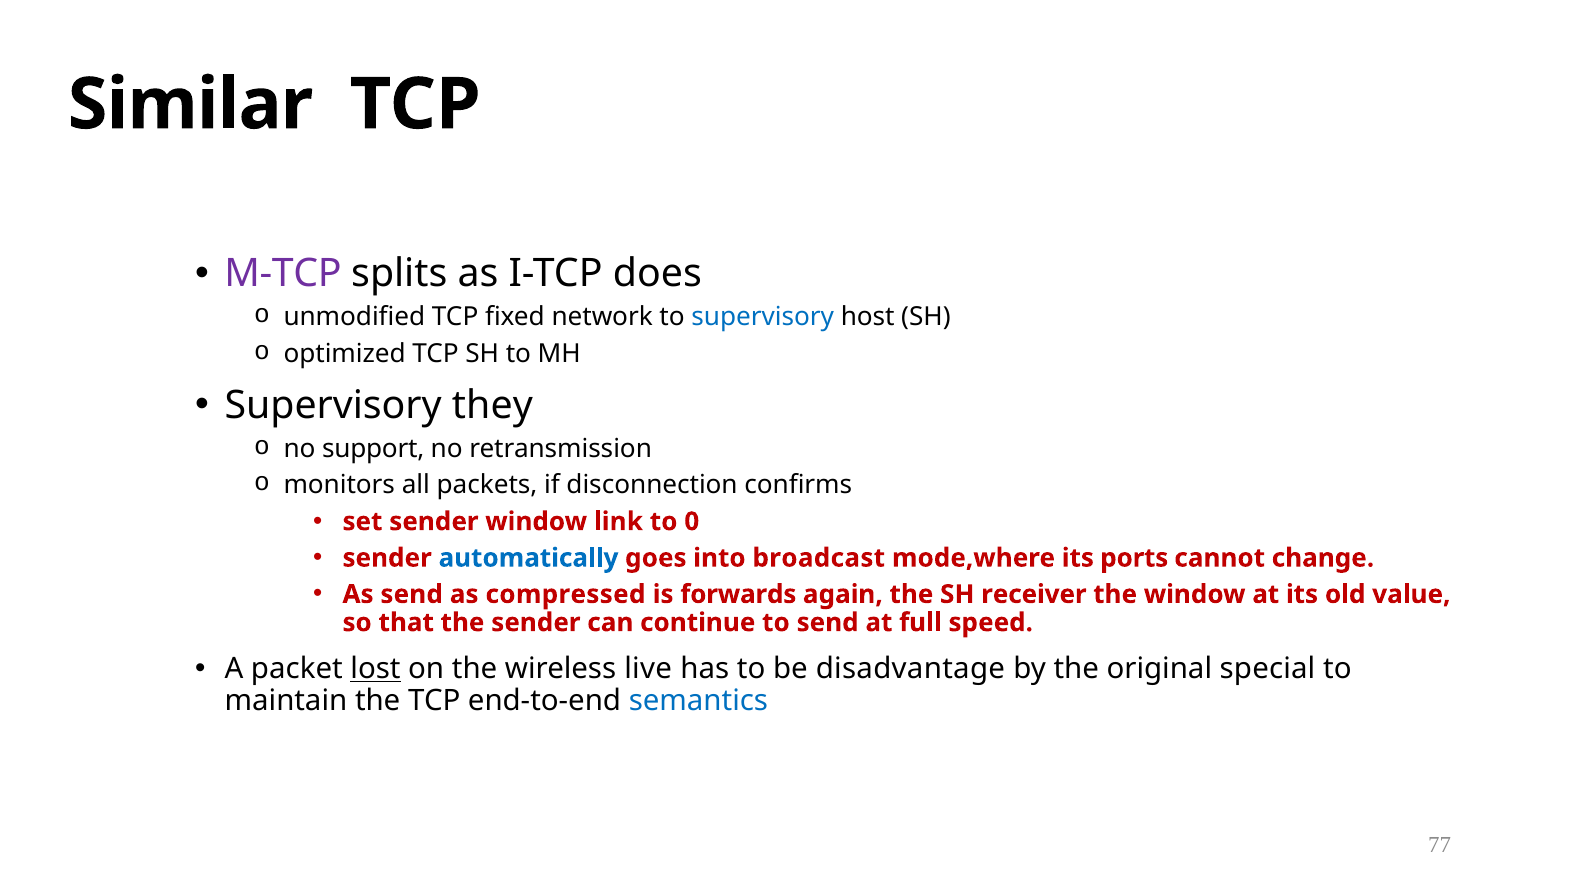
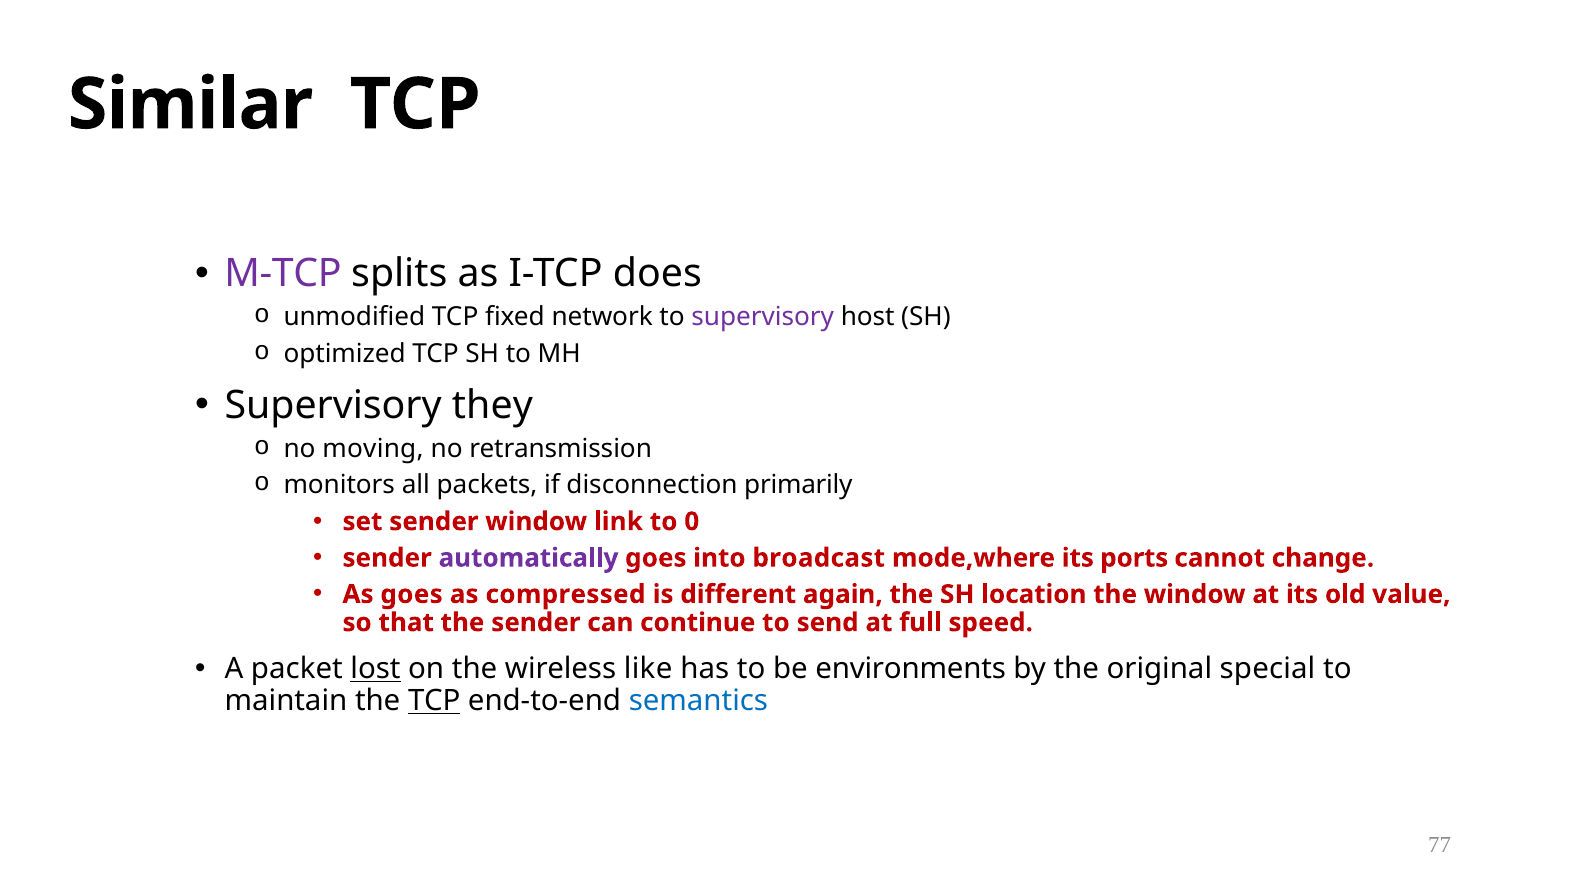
supervisory at (763, 317) colour: blue -> purple
support: support -> moving
confirms: confirms -> primarily
automatically colour: blue -> purple
As send: send -> goes
forwards: forwards -> different
receiver: receiver -> location
live: live -> like
disadvantage: disadvantage -> environments
TCP at (434, 701) underline: none -> present
